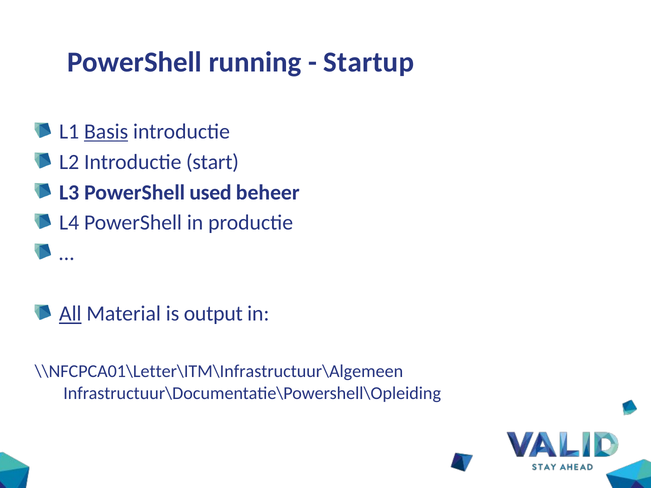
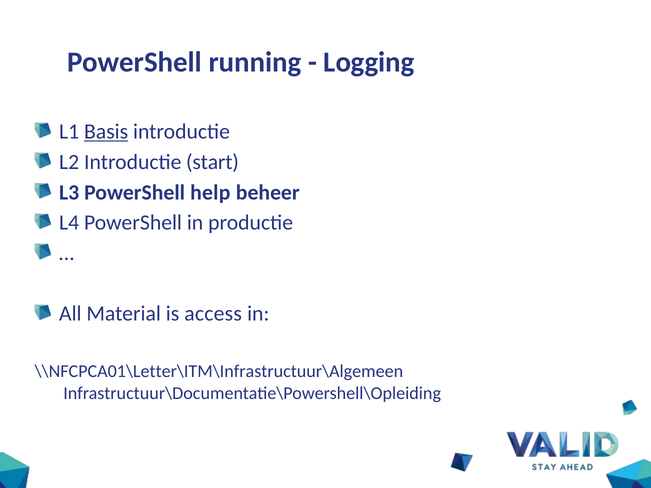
Startup: Startup -> Logging
used: used -> help
All underline: present -> none
output: output -> access
